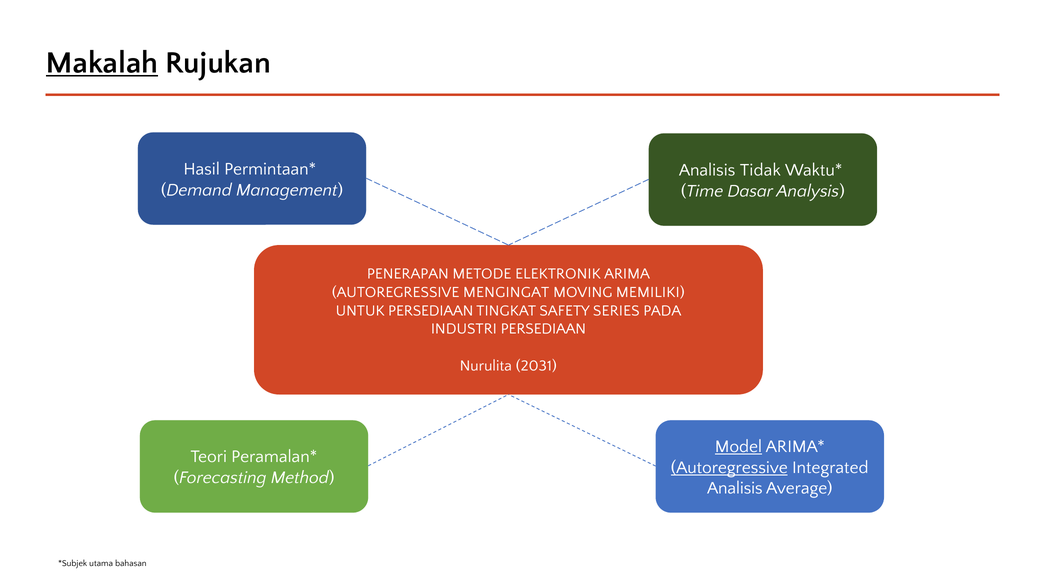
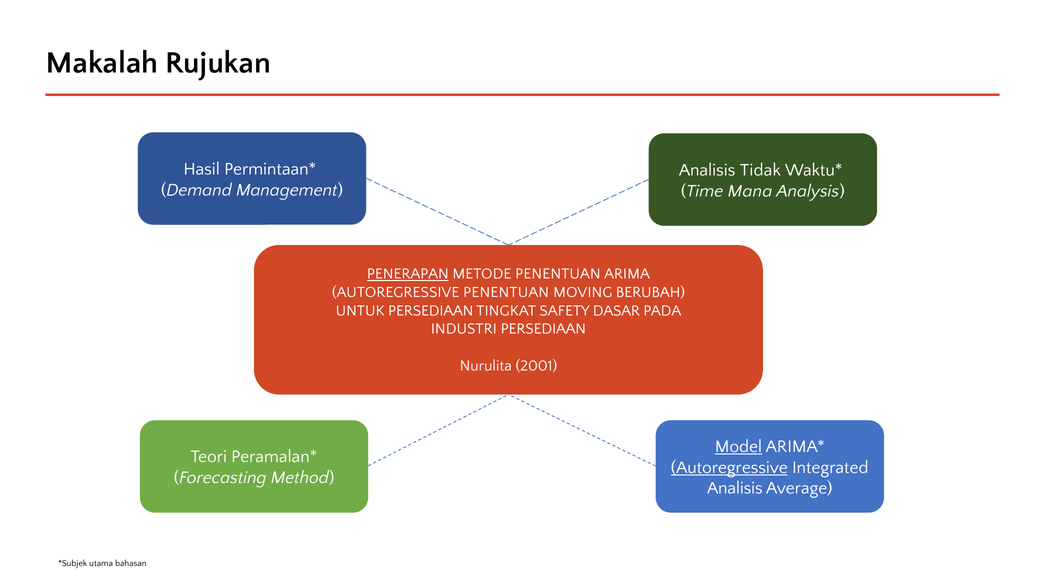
Makalah underline: present -> none
Dasar: Dasar -> Mana
PENERAPAN underline: none -> present
METODE ELEKTRONIK: ELEKTRONIK -> PENENTUAN
AUTOREGRESSIVE MENGINGAT: MENGINGAT -> PENENTUAN
MEMILIKI: MEMILIKI -> BERUBAH
SERIES: SERIES -> DASAR
2031: 2031 -> 2001
